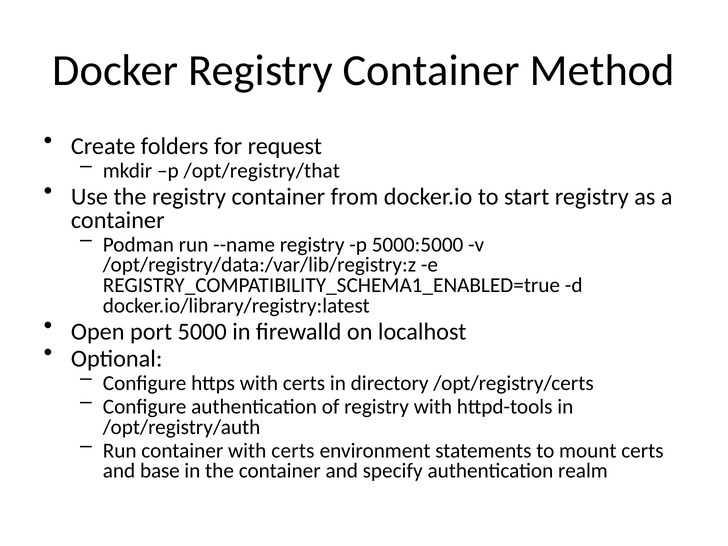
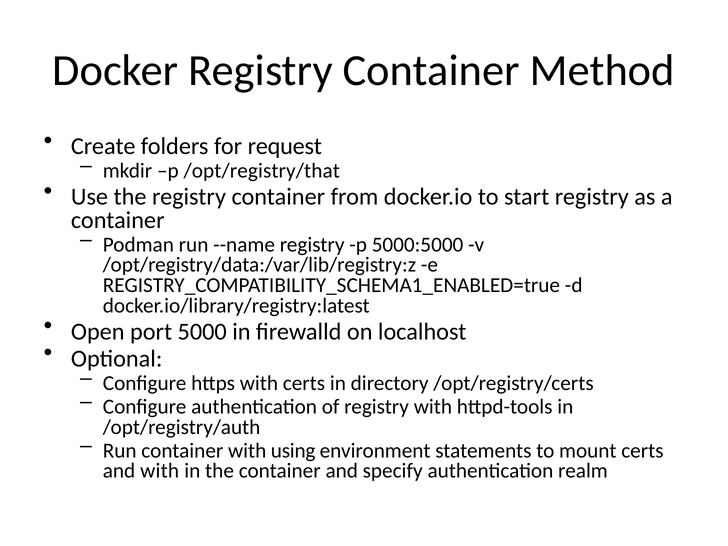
container with certs: certs -> using
and base: base -> with
